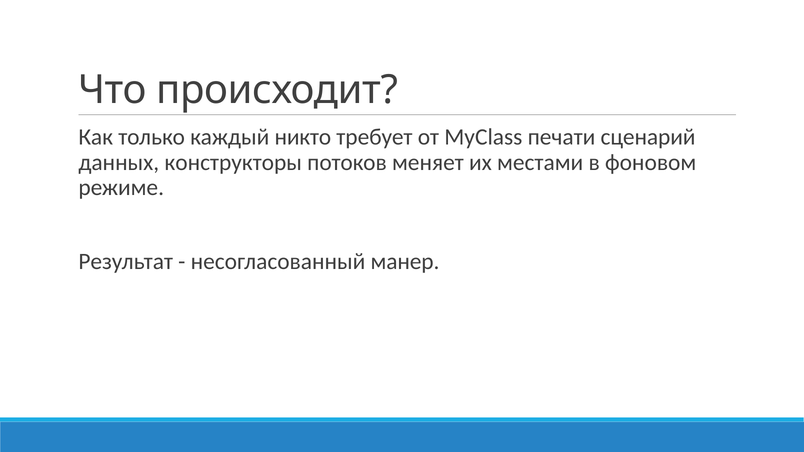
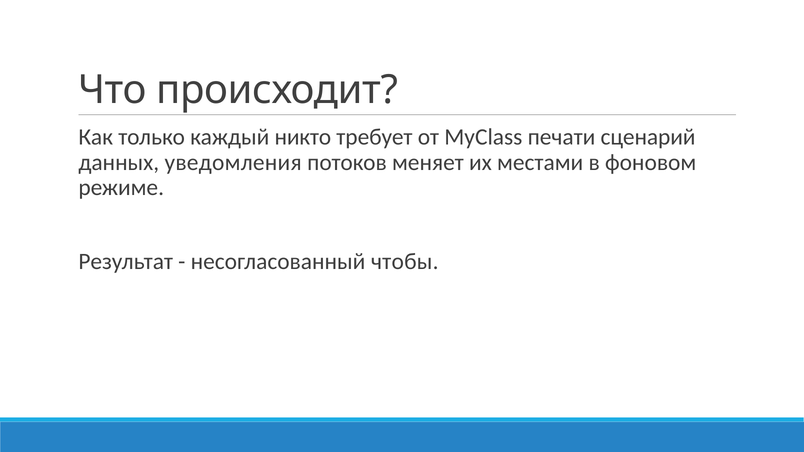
конструкторы: конструкторы -> уведомления
манер: манер -> чтобы
